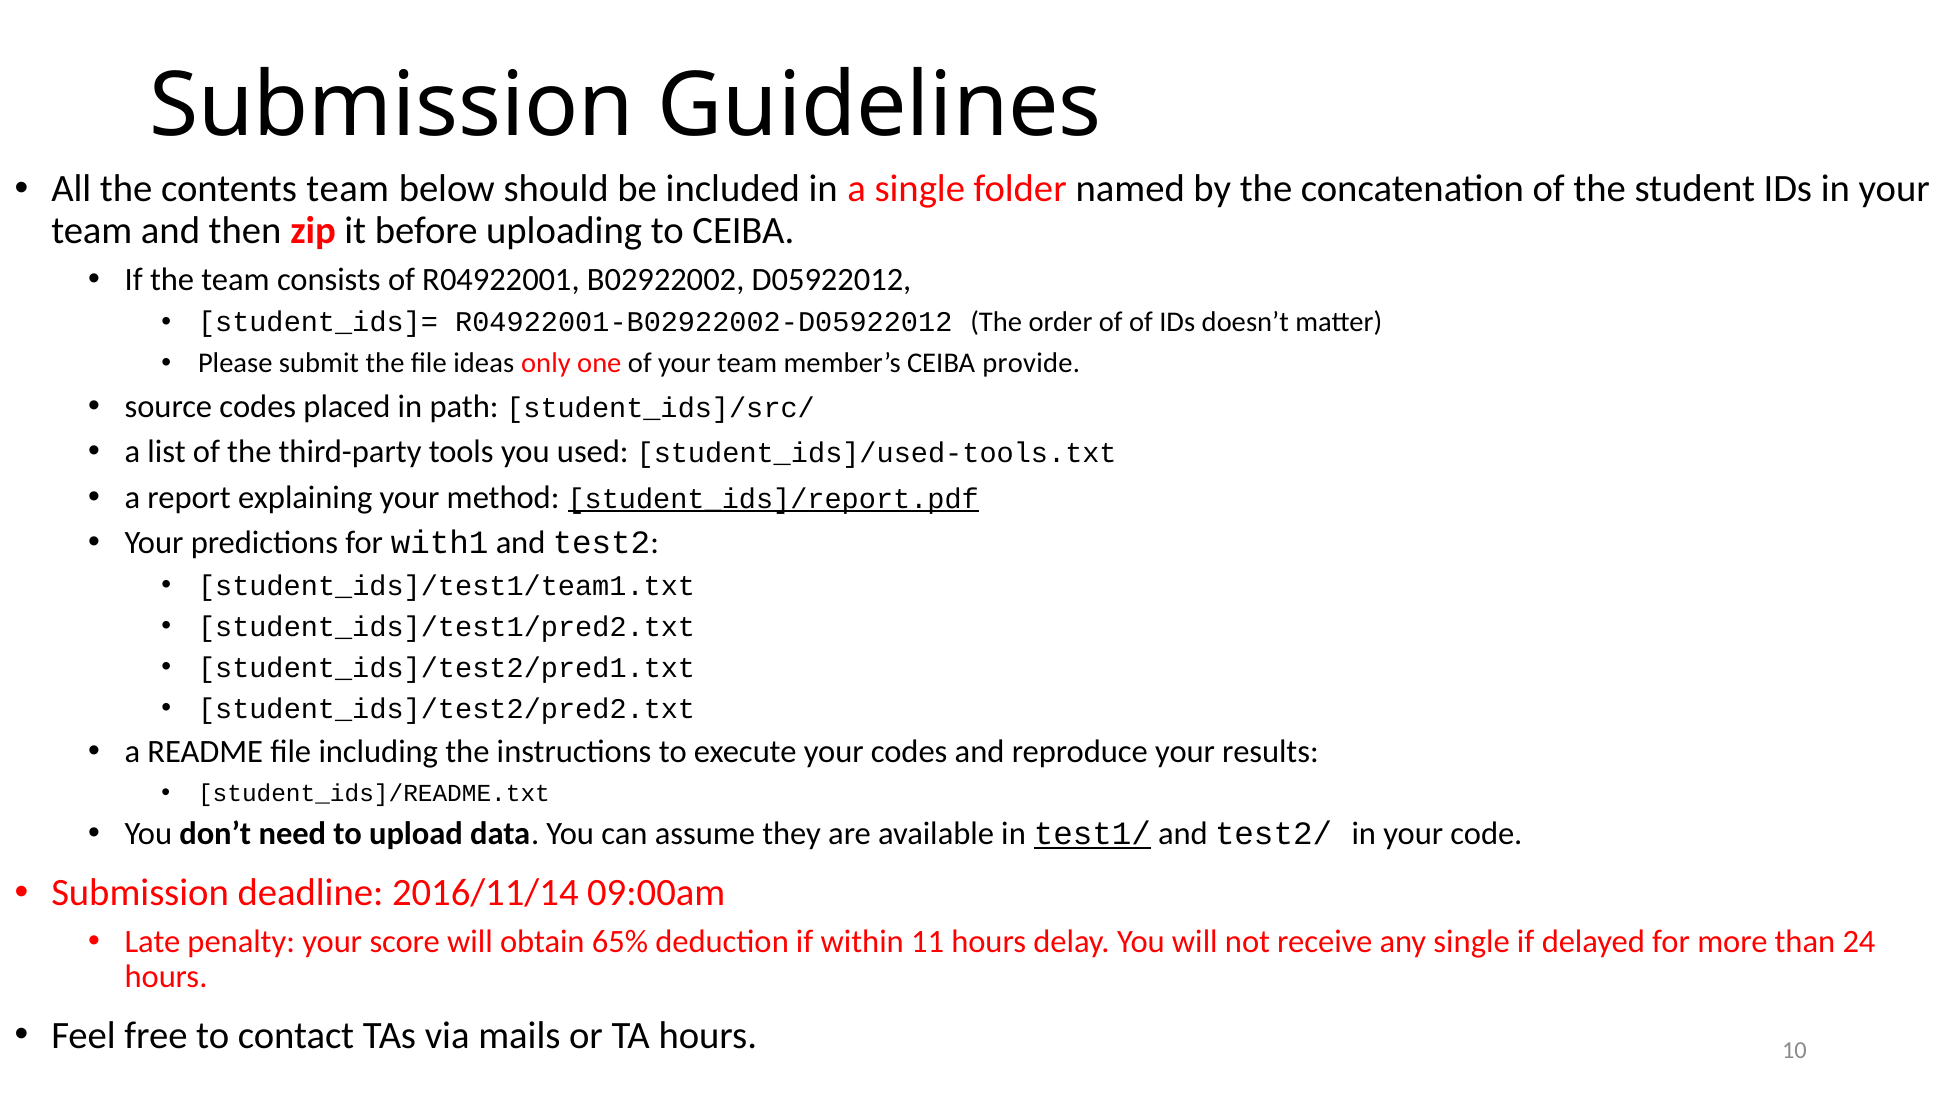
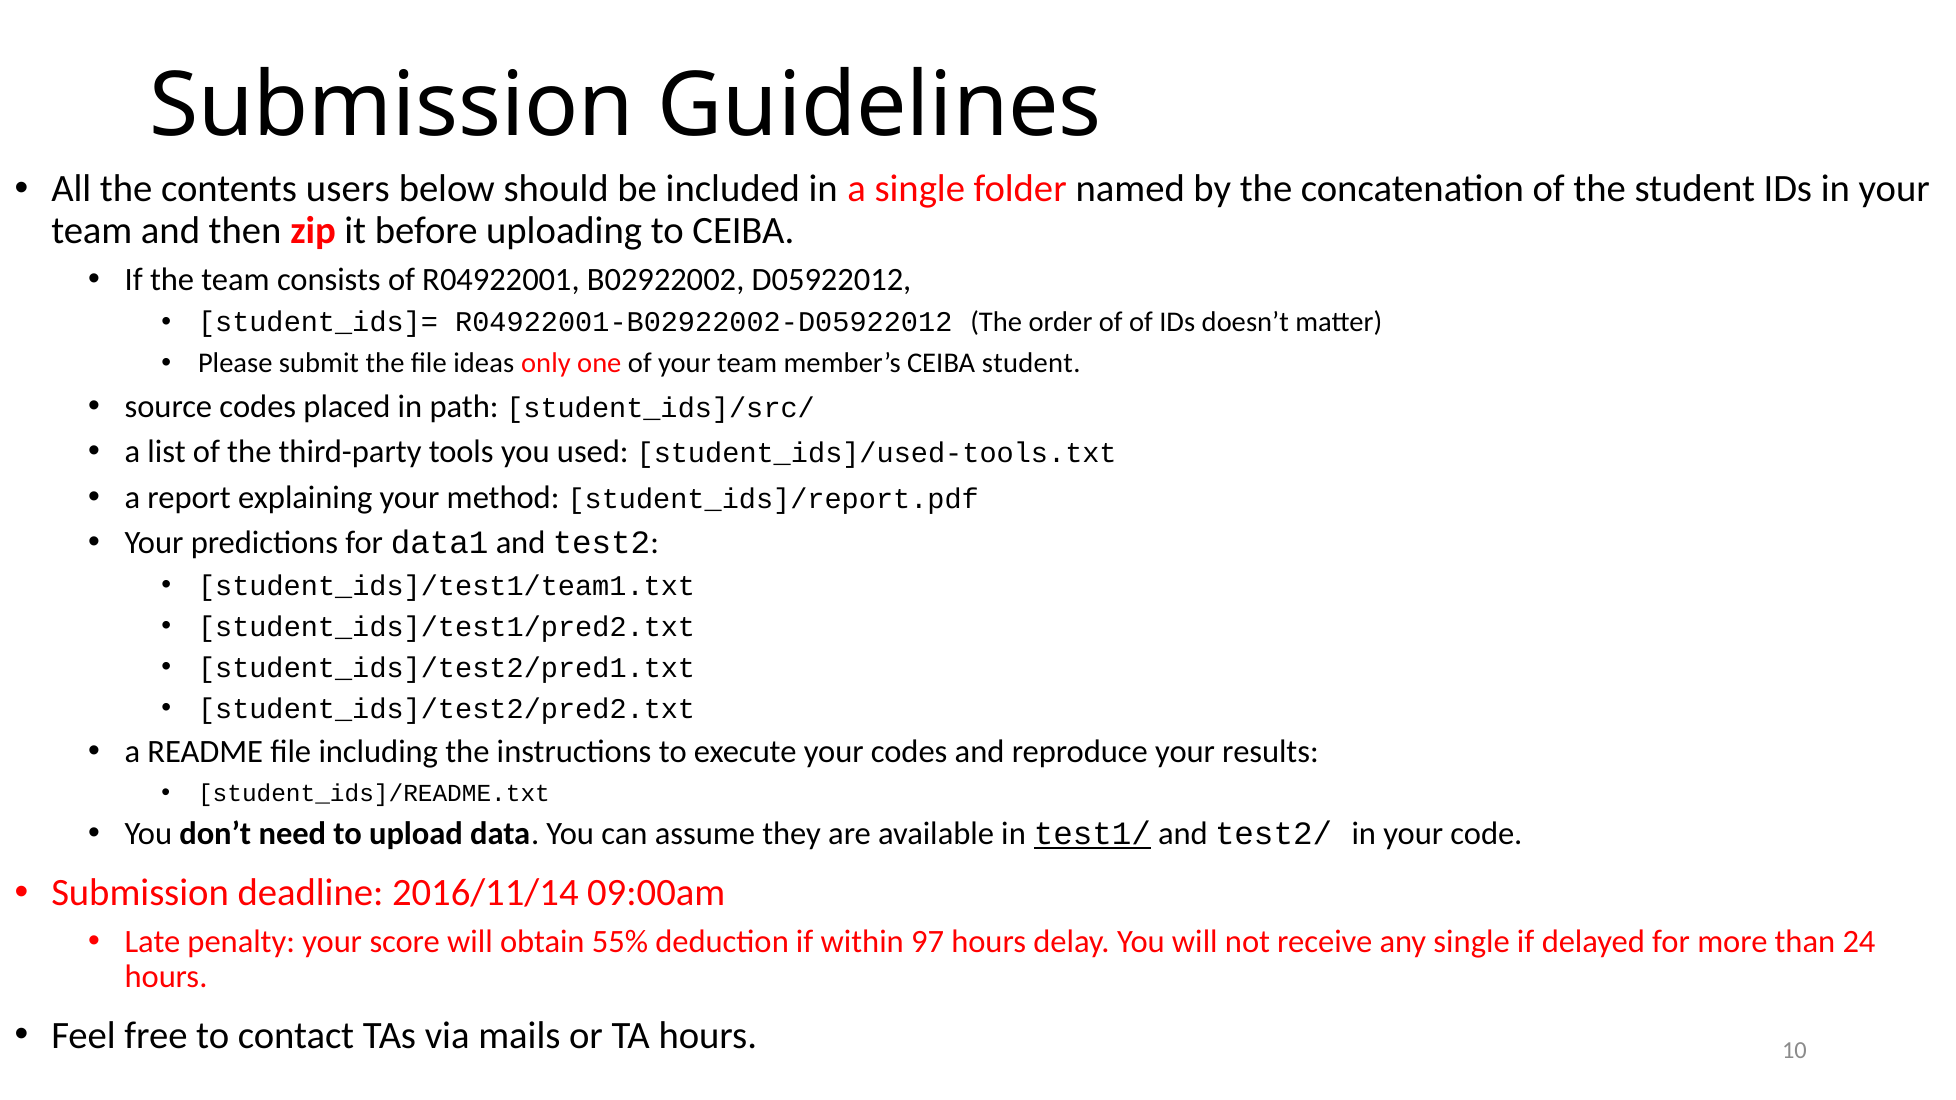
contents team: team -> users
CEIBA provide: provide -> student
student_ids]/report.pdf underline: present -> none
with1: with1 -> data1
65%: 65% -> 55%
11: 11 -> 97
